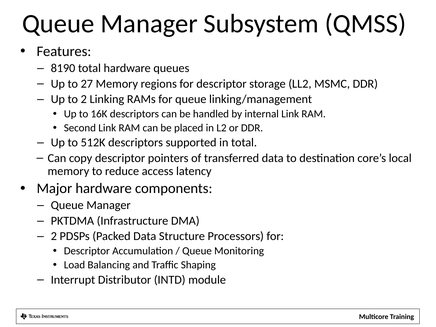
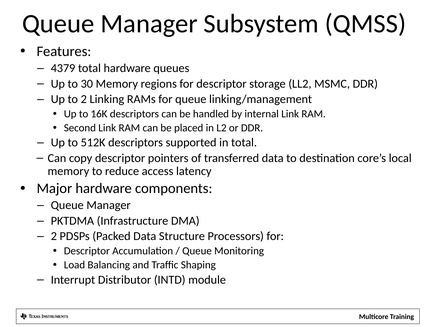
8190: 8190 -> 4379
27: 27 -> 30
